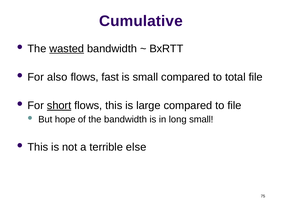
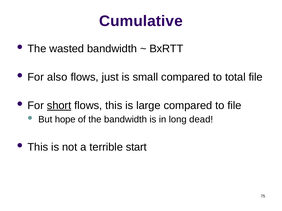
wasted underline: present -> none
fast: fast -> just
long small: small -> dead
else: else -> start
